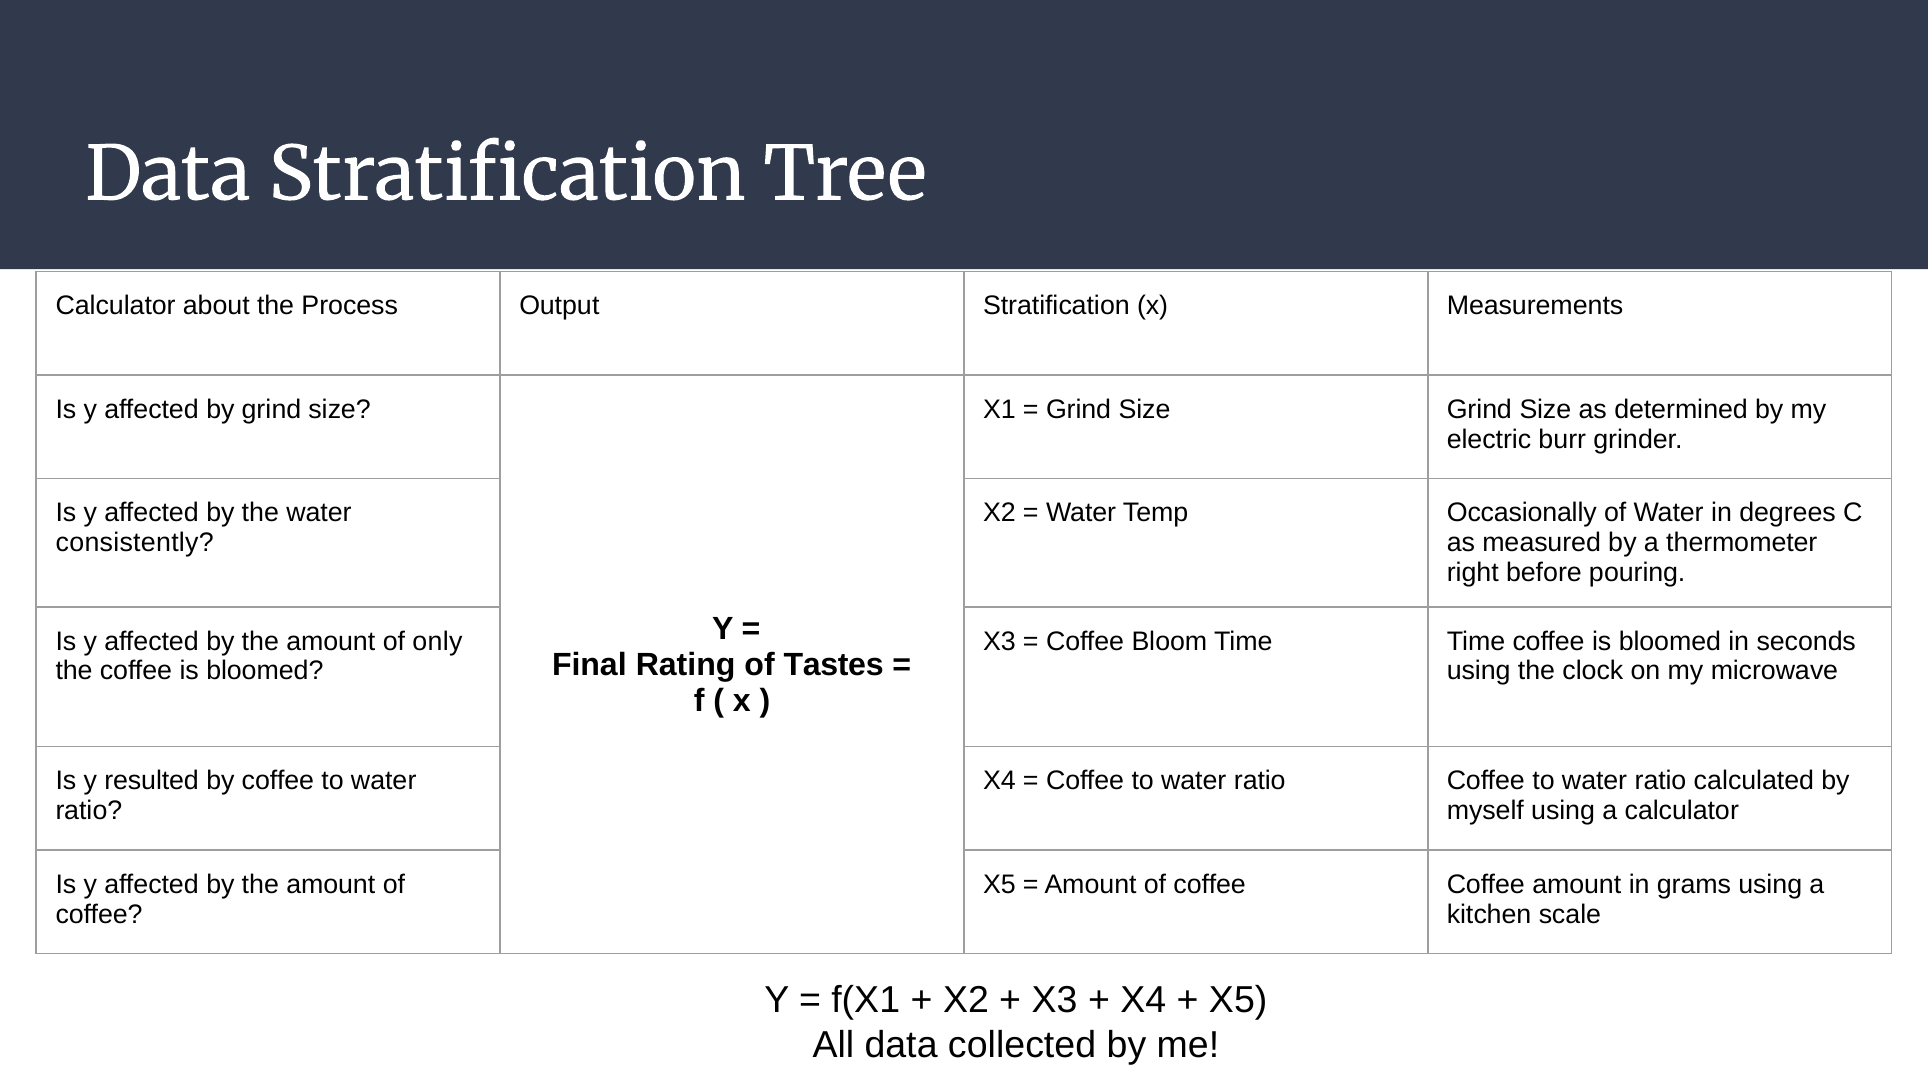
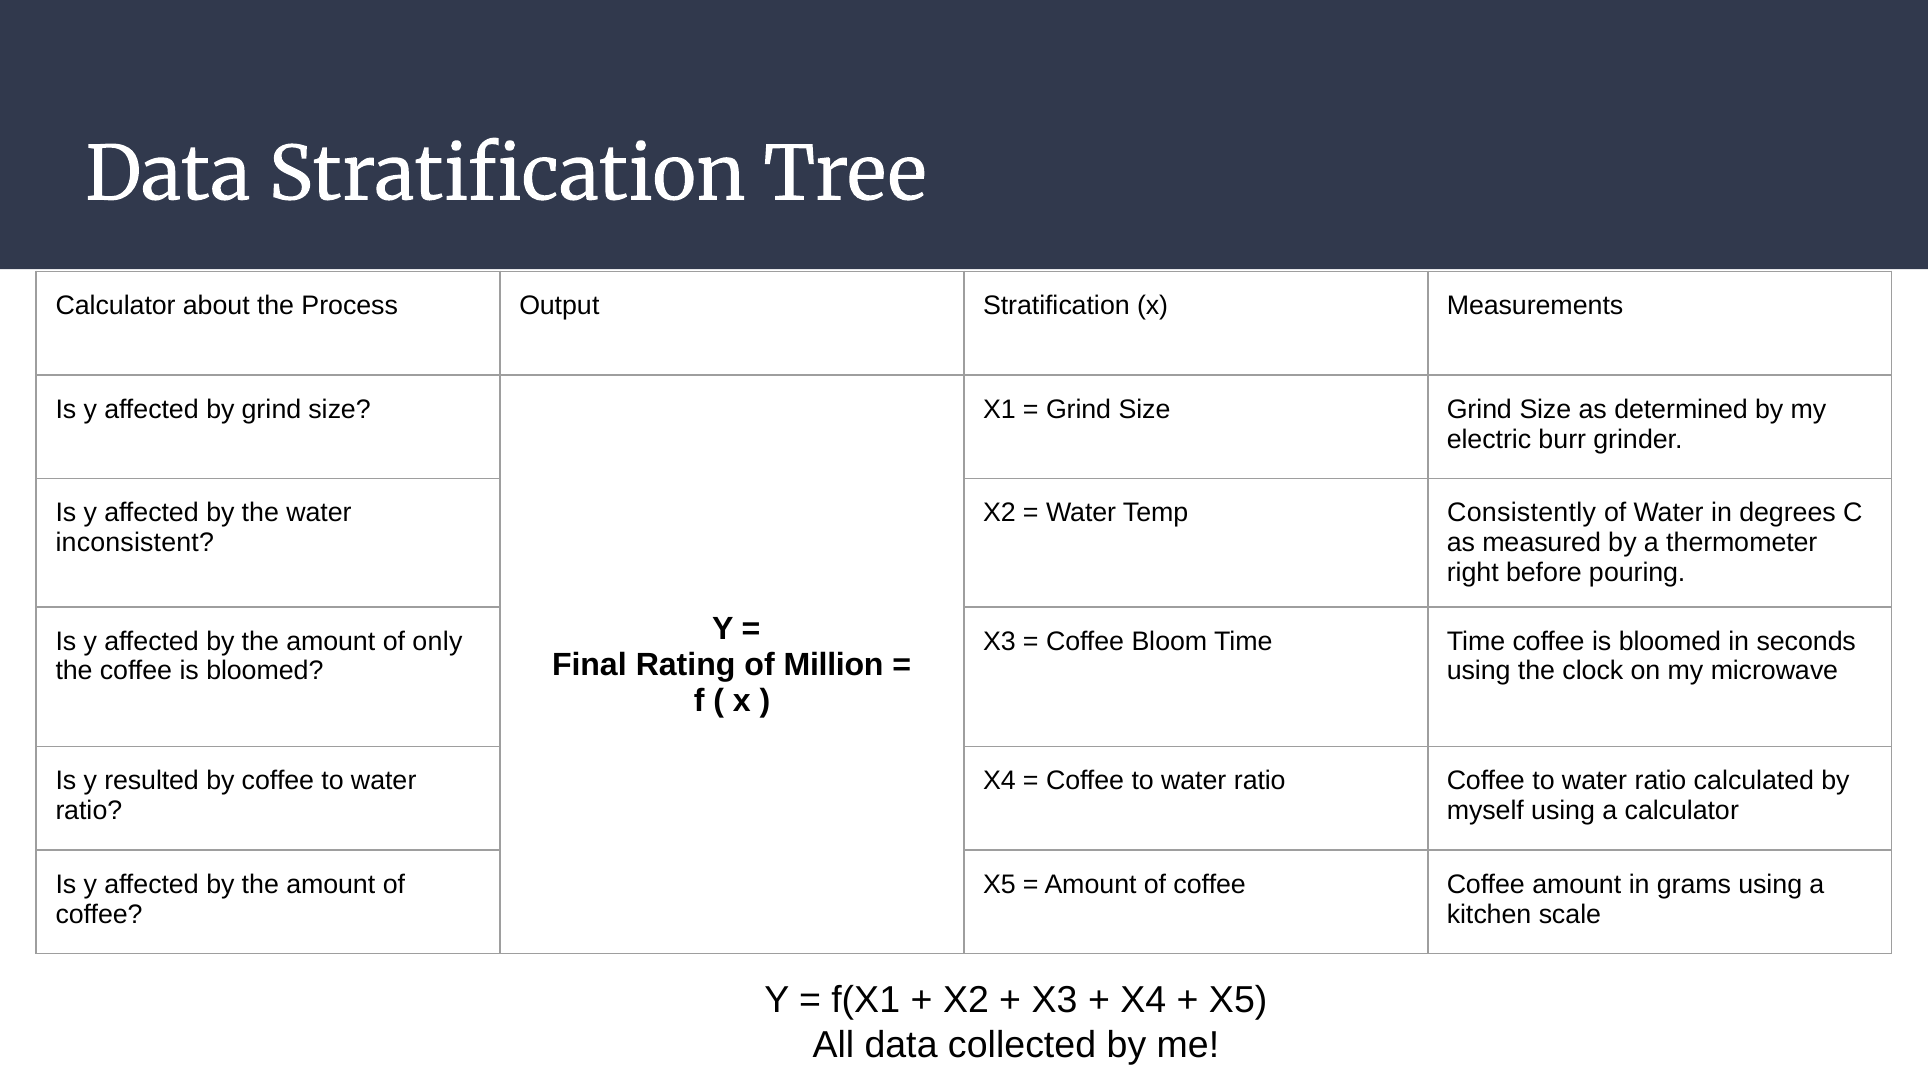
Occasionally: Occasionally -> Consistently
consistently: consistently -> inconsistent
Tastes: Tastes -> Million
